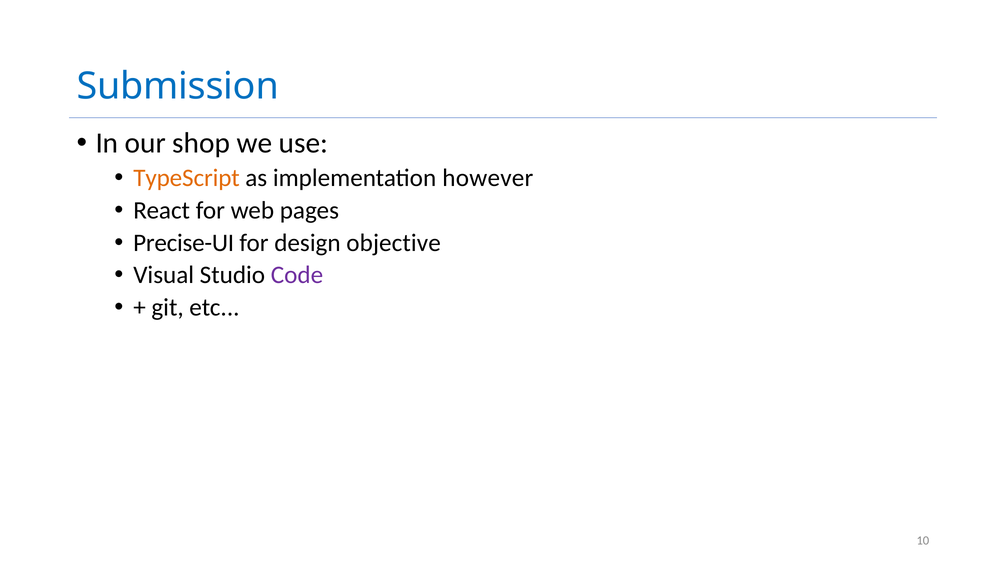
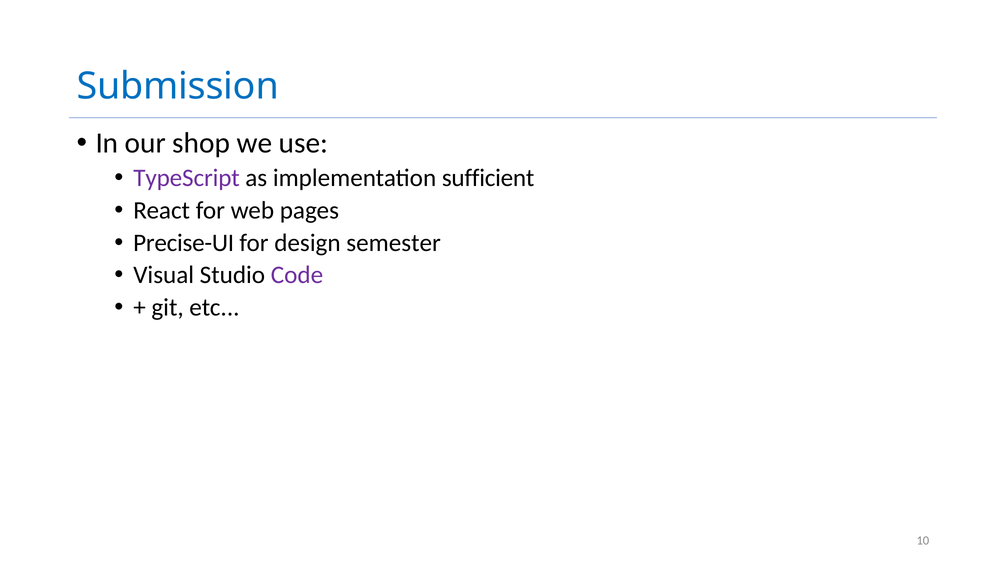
TypeScript colour: orange -> purple
however: however -> sufficient
objective: objective -> semester
